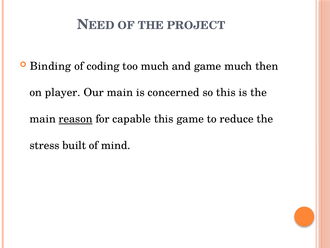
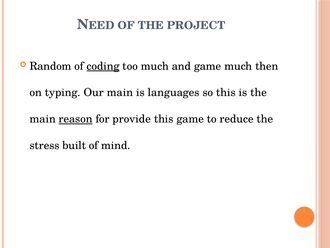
Binding: Binding -> Random
coding underline: none -> present
player: player -> typing
concerned: concerned -> languages
capable: capable -> provide
